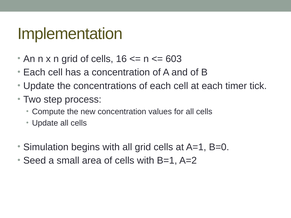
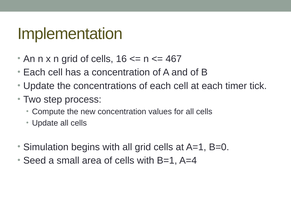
603: 603 -> 467
A=2: A=2 -> A=4
